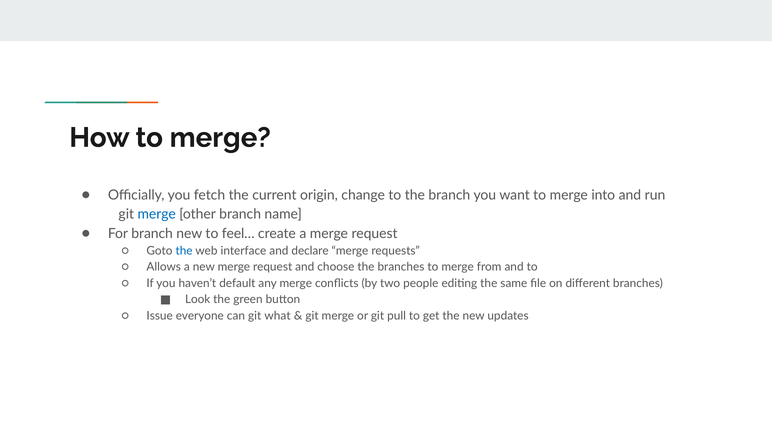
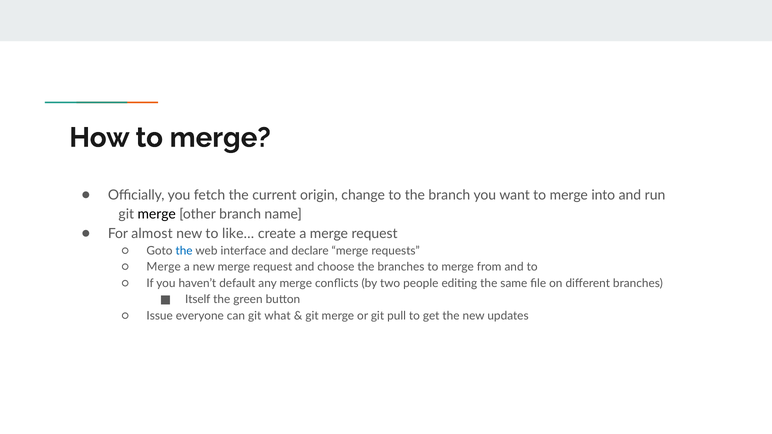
merge at (157, 214) colour: blue -> black
For branch: branch -> almost
feel…: feel… -> like…
Allows at (164, 267): Allows -> Merge
Look: Look -> Itself
